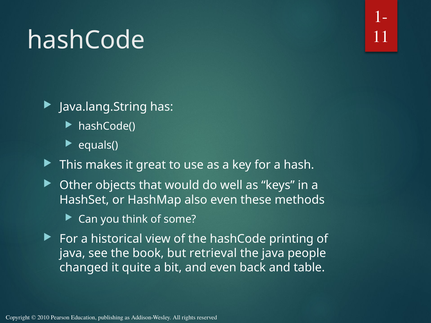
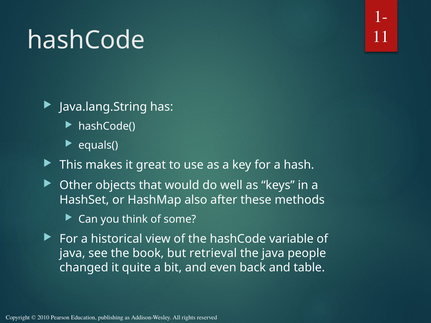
also even: even -> after
printing: printing -> variable
